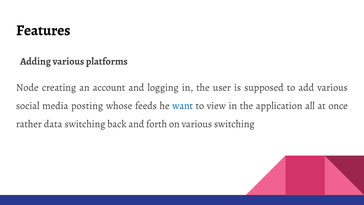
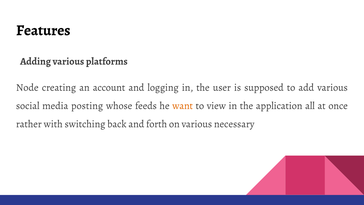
want colour: blue -> orange
data: data -> with
various switching: switching -> necessary
